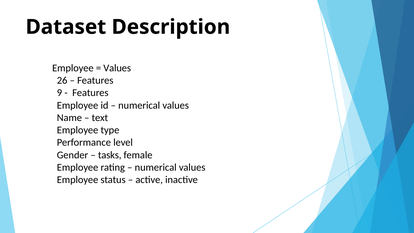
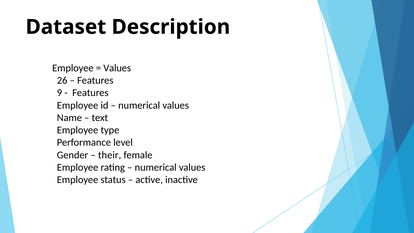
tasks: tasks -> their
